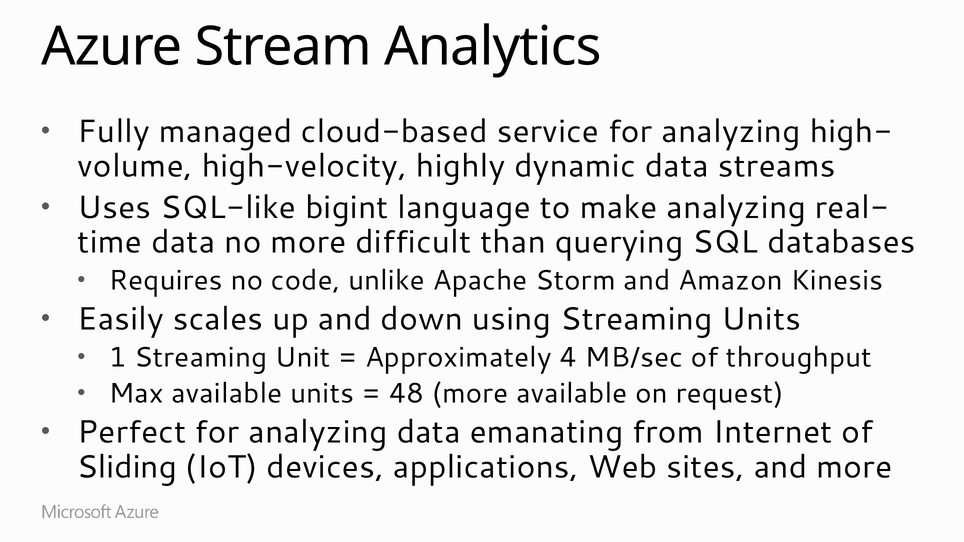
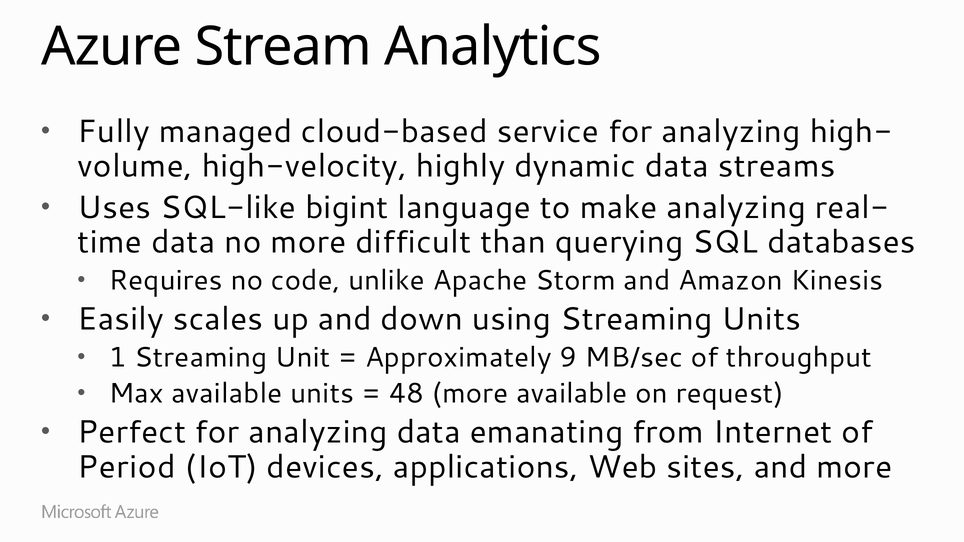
4: 4 -> 9
Sliding: Sliding -> Period
